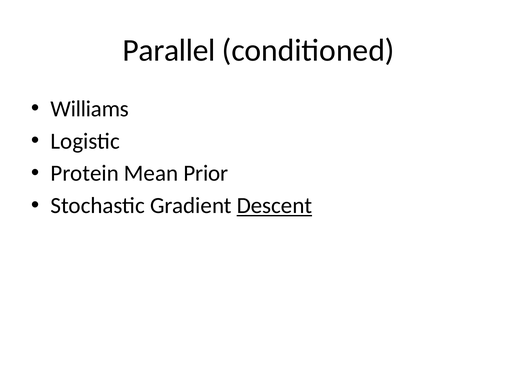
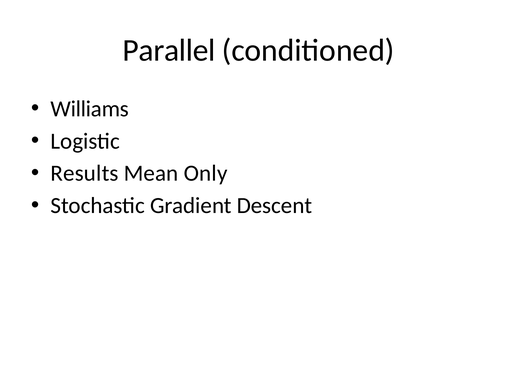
Protein: Protein -> Results
Prior: Prior -> Only
Descent underline: present -> none
